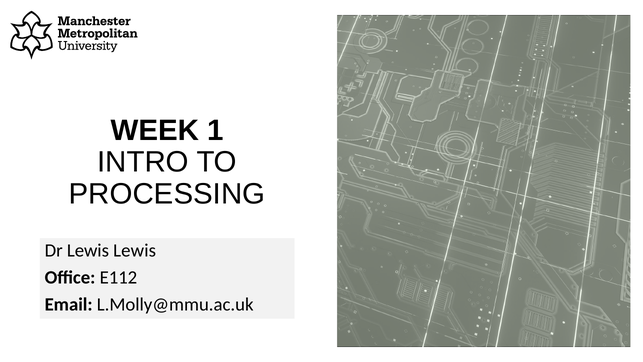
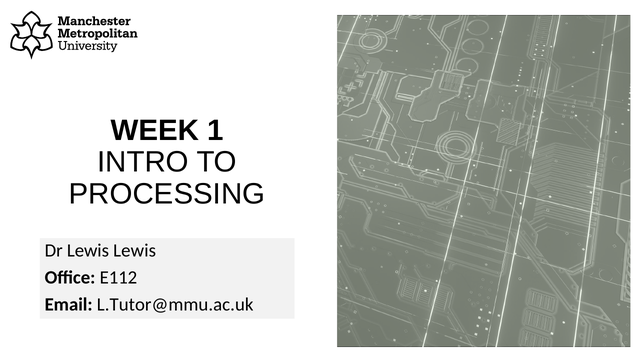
L.Molly@mmu.ac.uk: L.Molly@mmu.ac.uk -> L.Tutor@mmu.ac.uk
